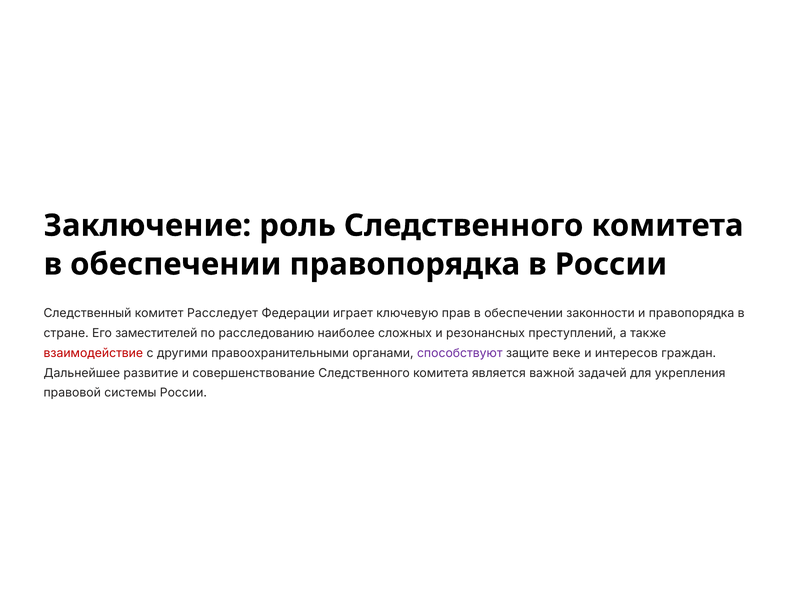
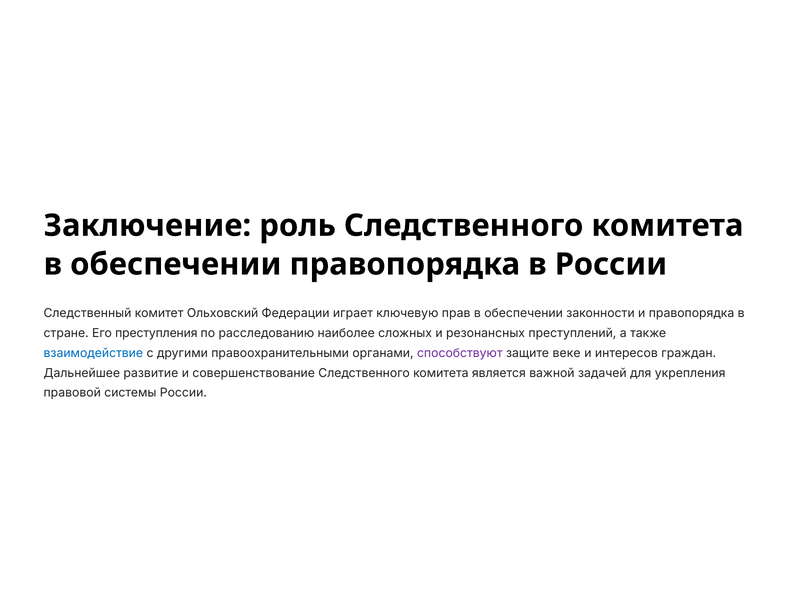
Расследует: Расследует -> Ольховский
заместителей: заместителей -> преступления
взаимодействие colour: red -> blue
